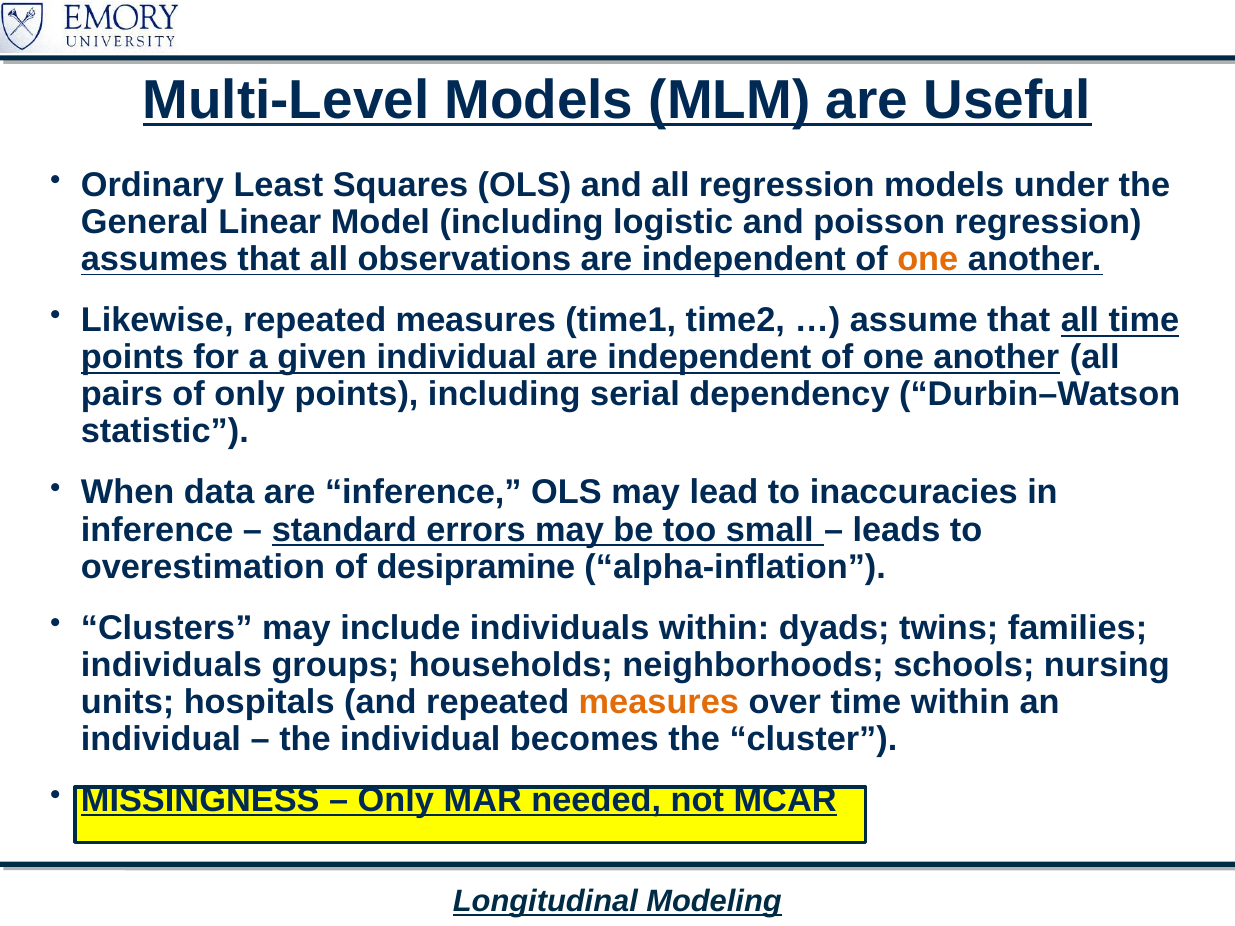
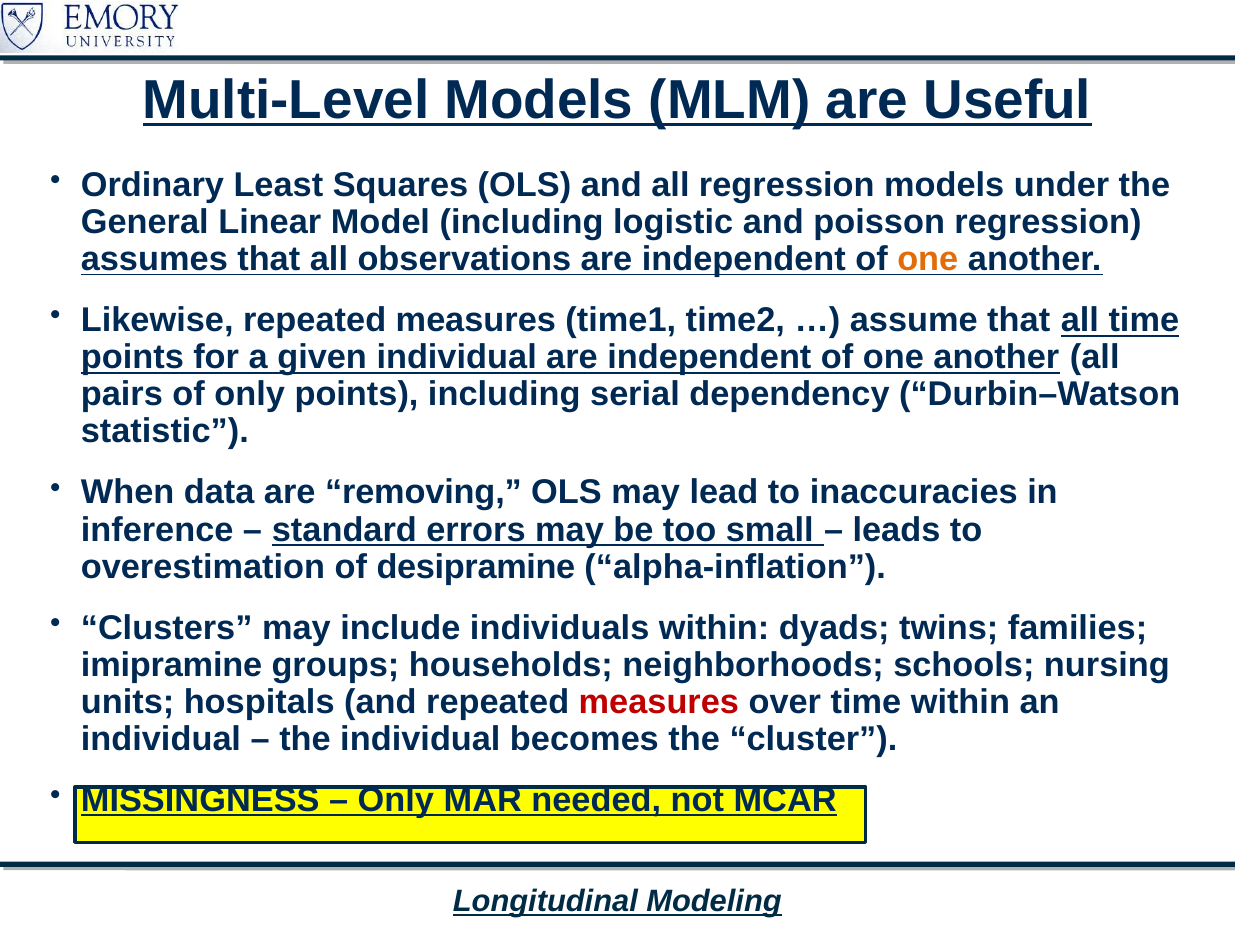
are inference: inference -> removing
individuals at (171, 665): individuals -> imipramine
measures at (659, 702) colour: orange -> red
